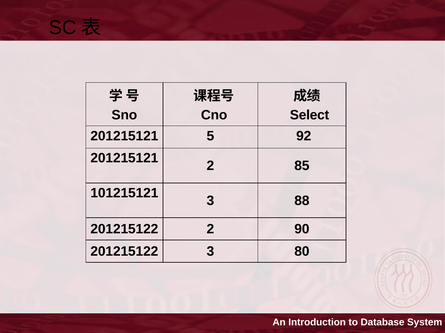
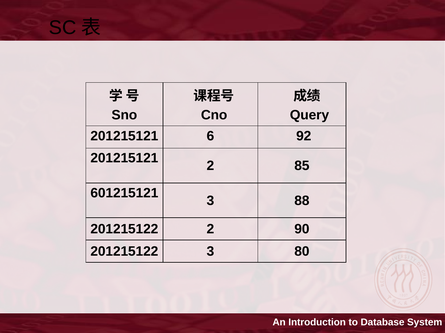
Select: Select -> Query
5: 5 -> 6
101215121: 101215121 -> 601215121
